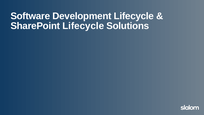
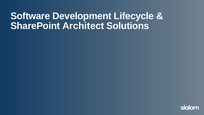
SharePoint Lifecycle: Lifecycle -> Architect
